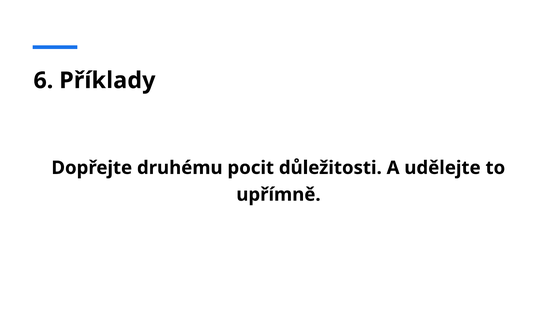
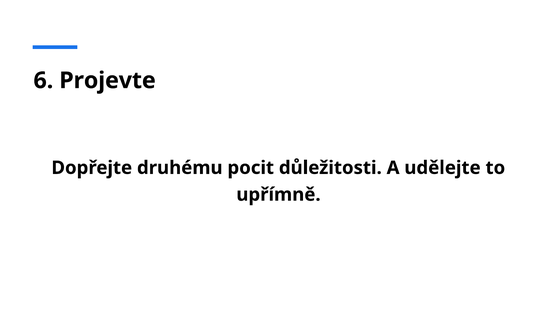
Příklady: Příklady -> Projevte
